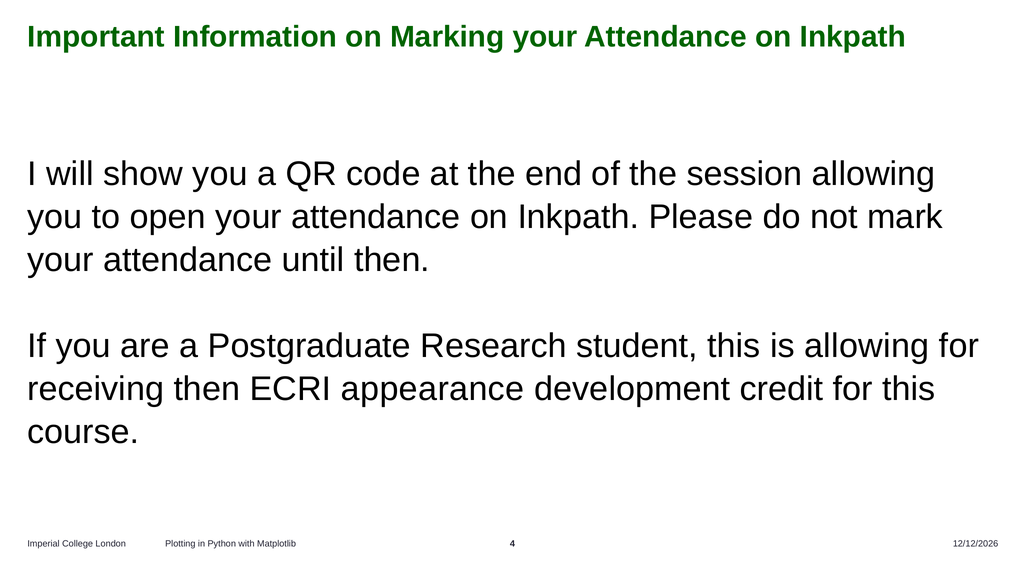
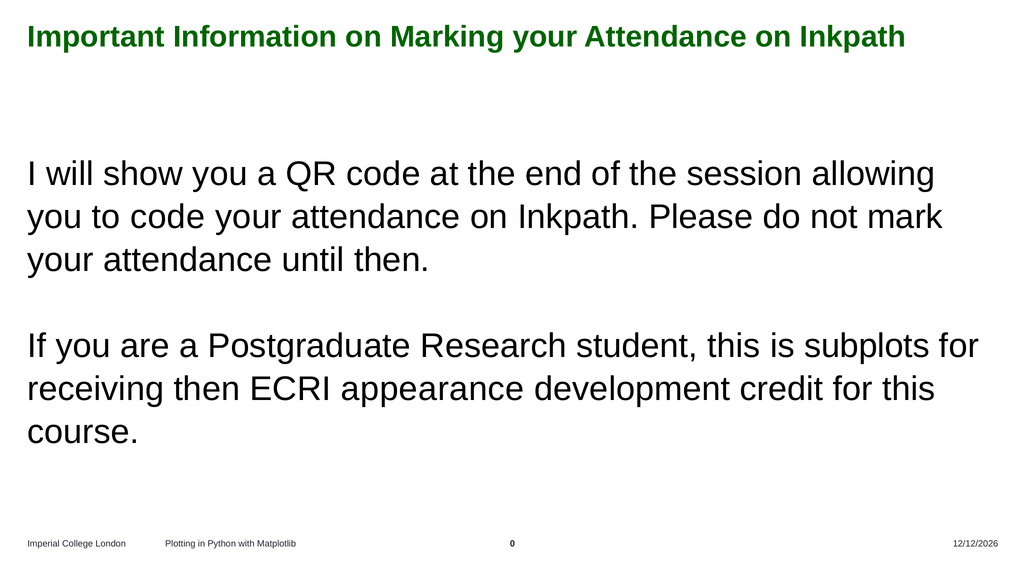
to open: open -> code
is allowing: allowing -> subplots
4: 4 -> 0
